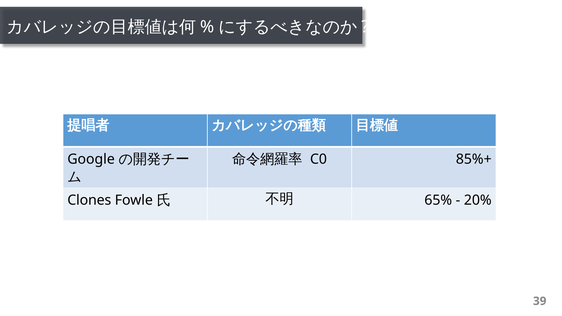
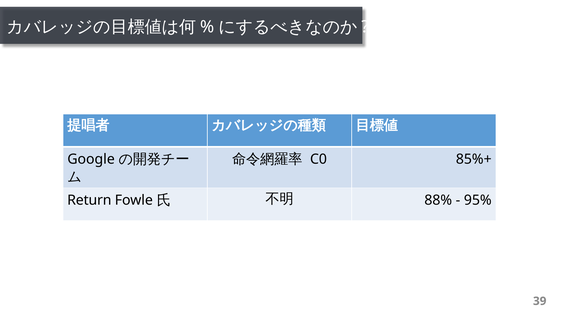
Clones: Clones -> Return
65%: 65% -> 88%
20%: 20% -> 95%
